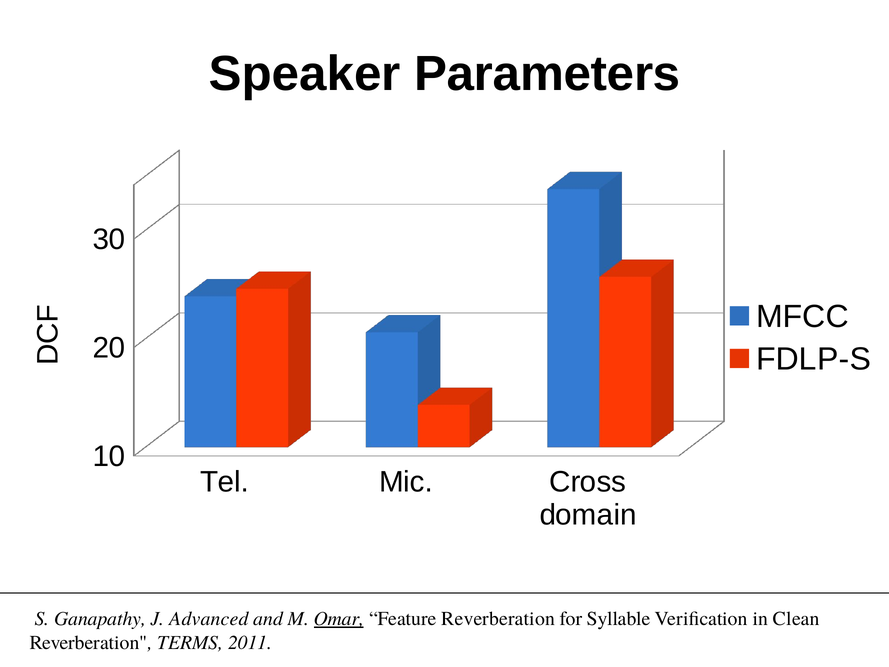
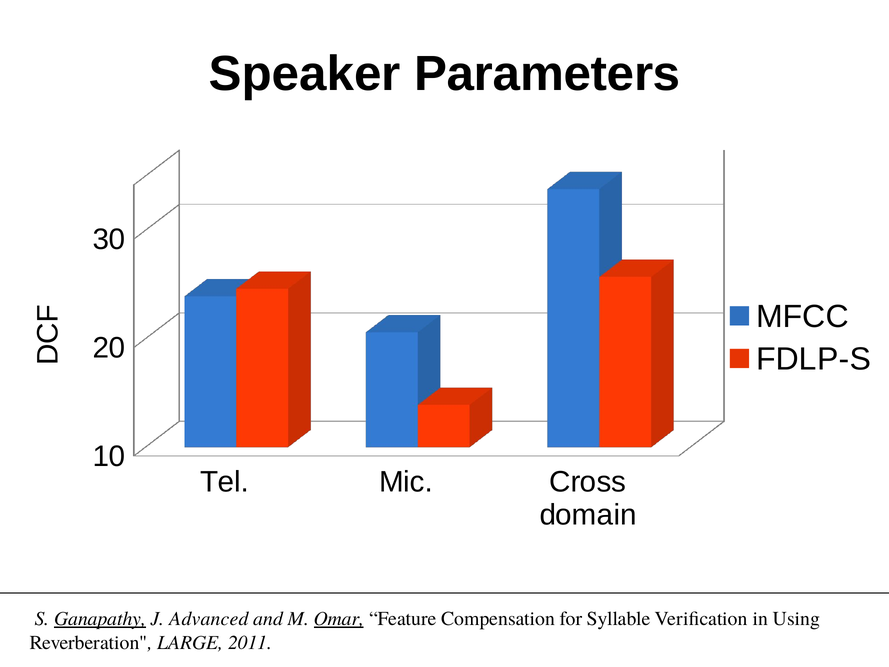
Ganapathy underline: none -> present
Feature Reverberation: Reverberation -> Compensation
Clean: Clean -> Using
TERMS: TERMS -> LARGE
